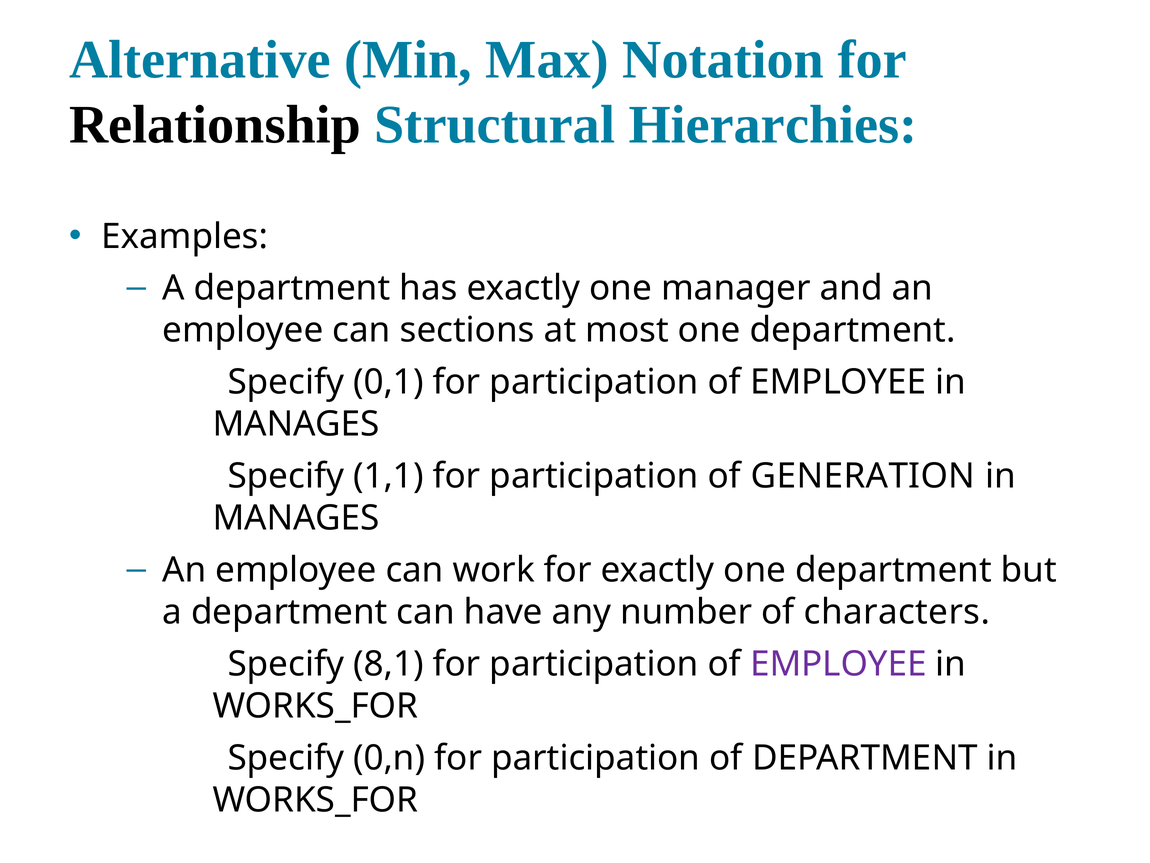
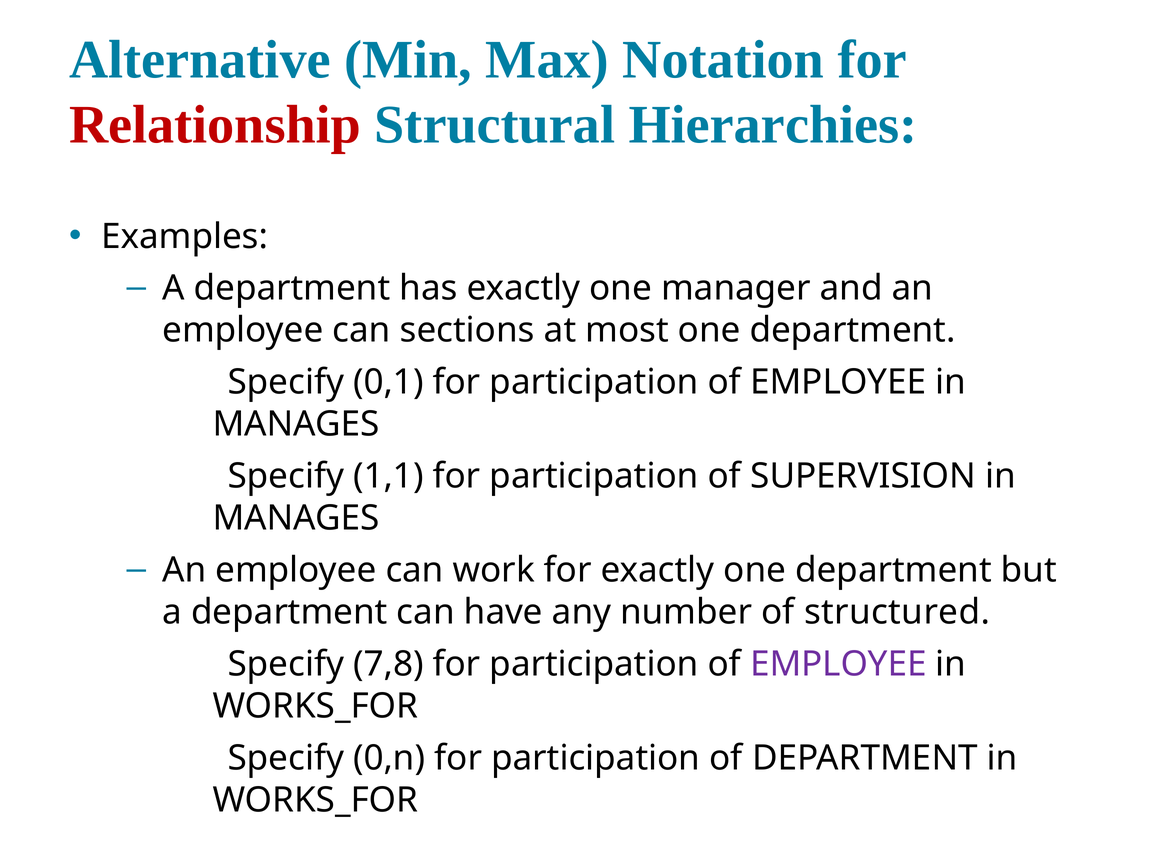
Relationship colour: black -> red
GENERATION: GENERATION -> SUPERVISION
characters: characters -> structured
8,1: 8,1 -> 7,8
